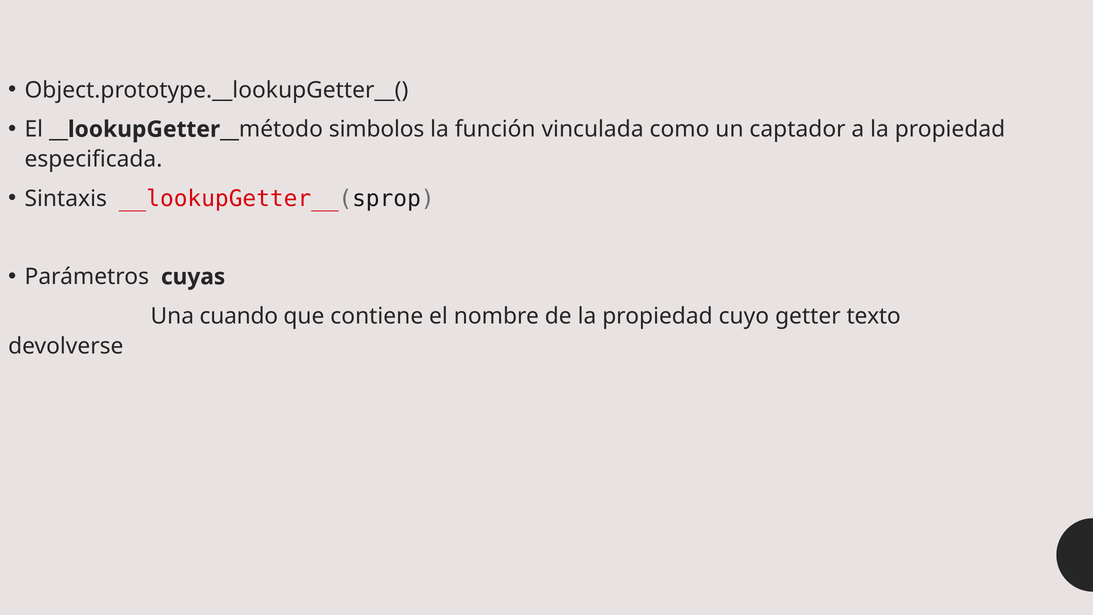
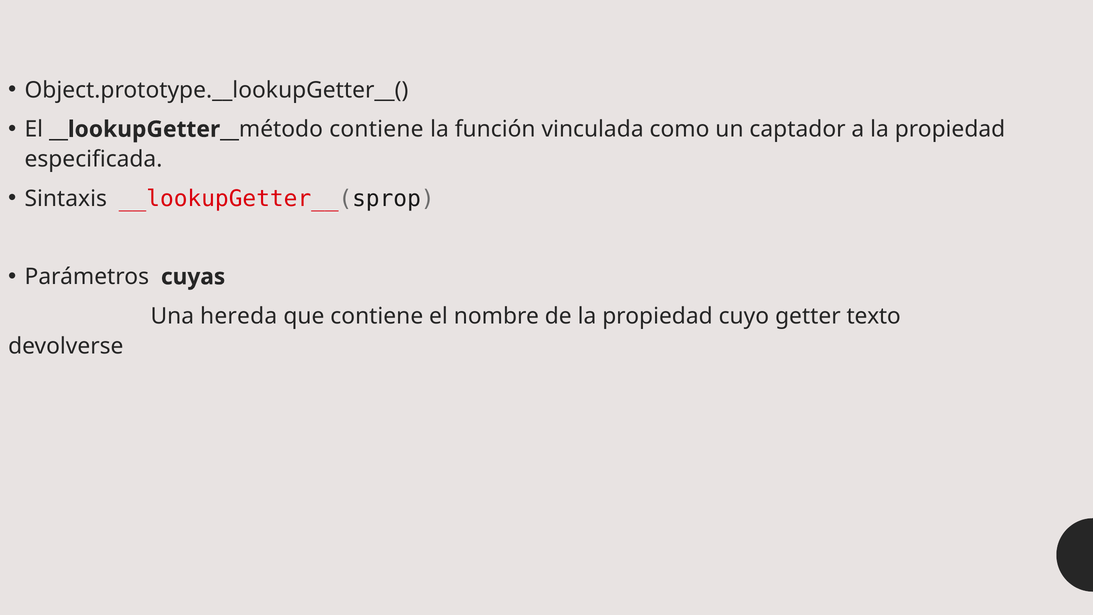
simbolos at (377, 129): simbolos -> contiene
cuando: cuando -> hereda
